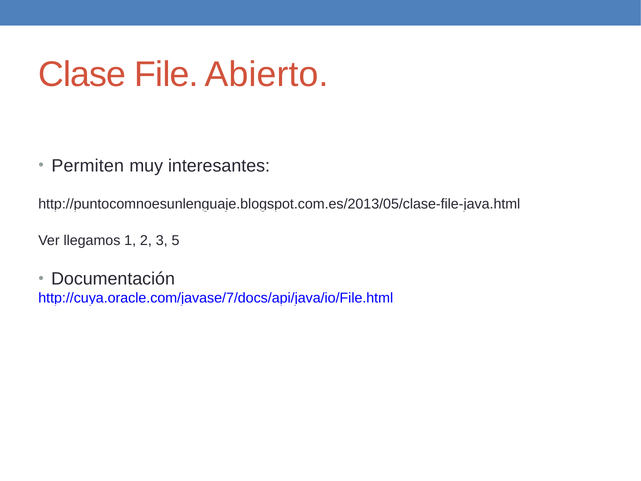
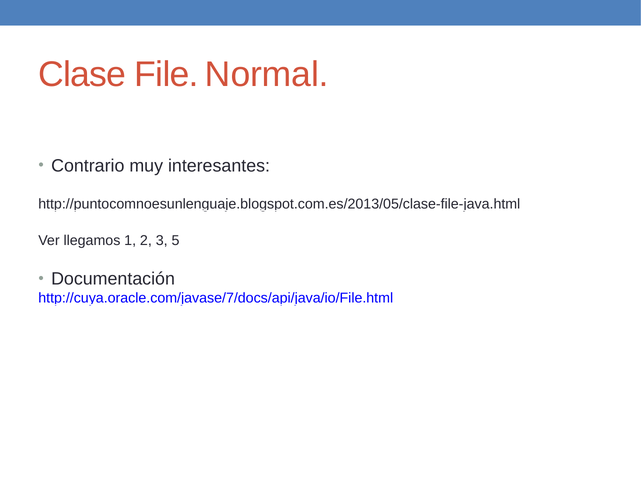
Abierto: Abierto -> Normal
Permiten: Permiten -> Contrario
